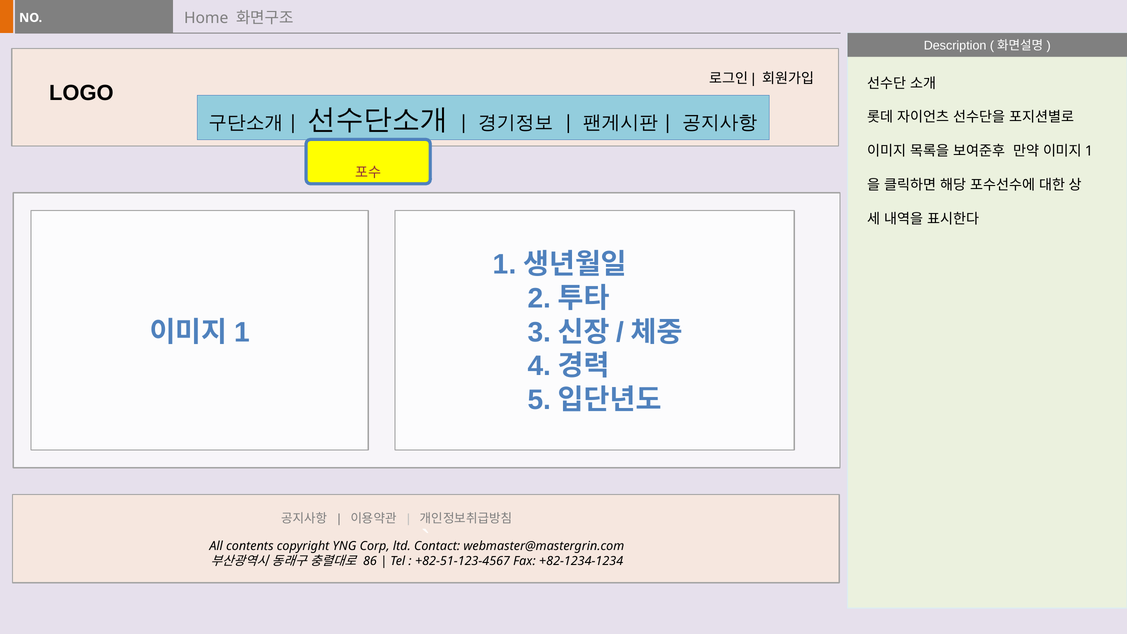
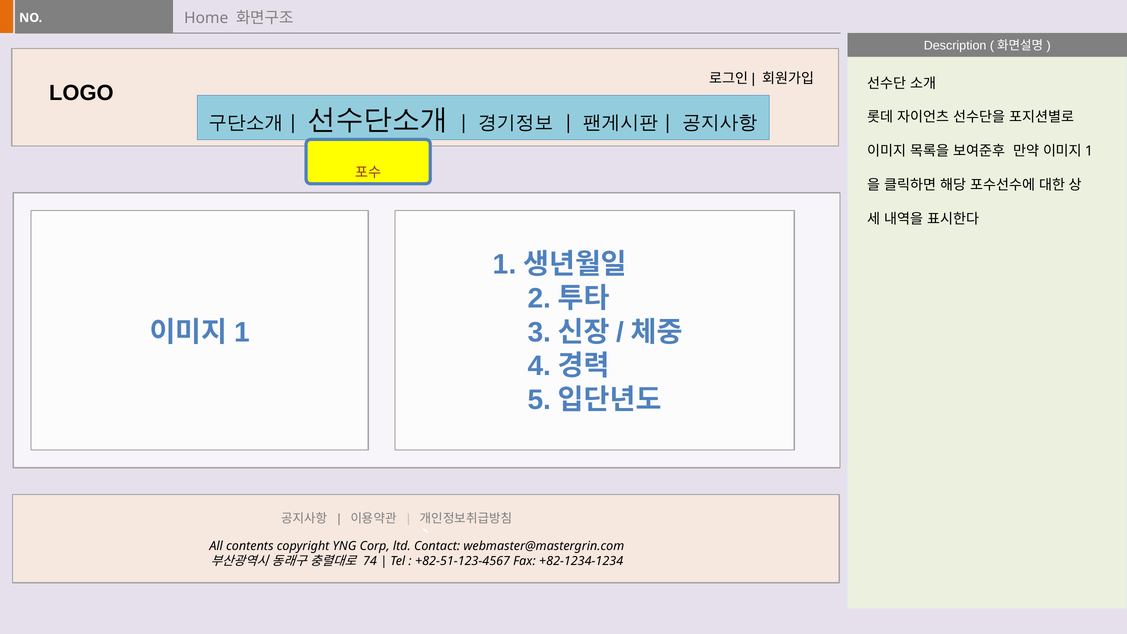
86: 86 -> 74
